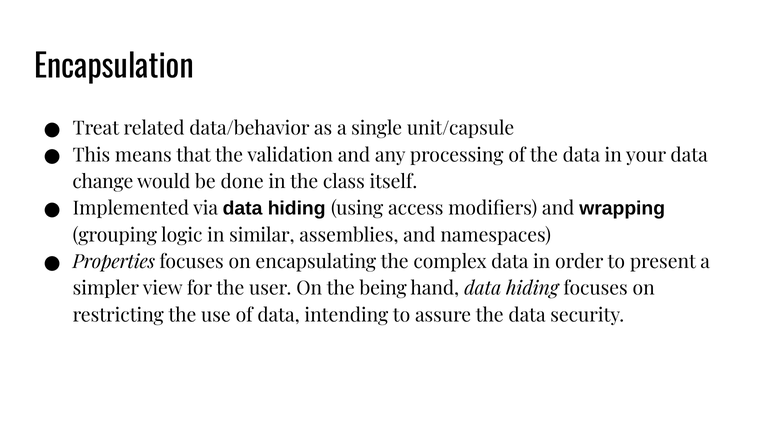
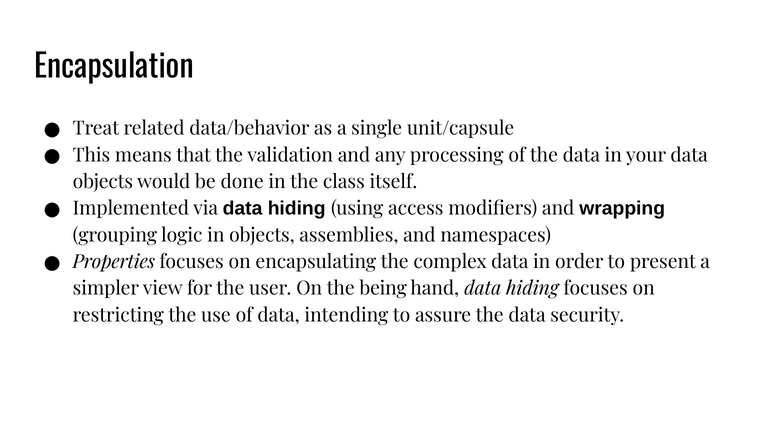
change at (103, 182): change -> objects
in similar: similar -> objects
